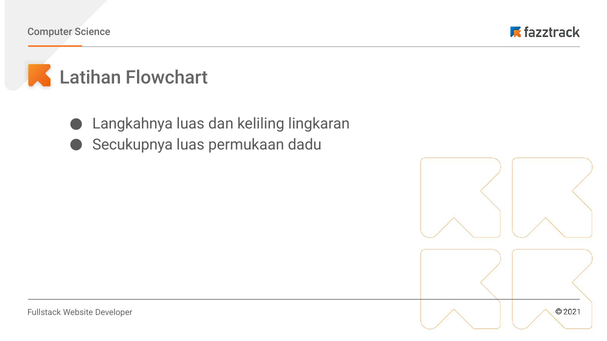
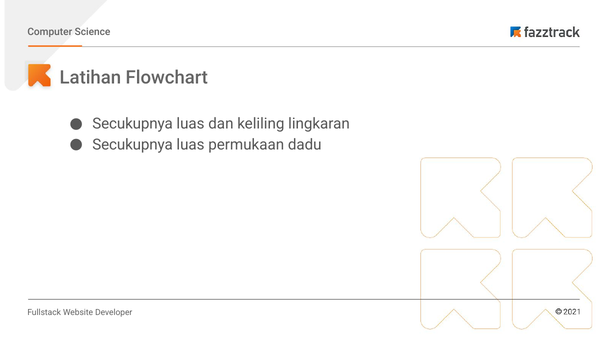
Langkahnya at (133, 124): Langkahnya -> Secukupnya
